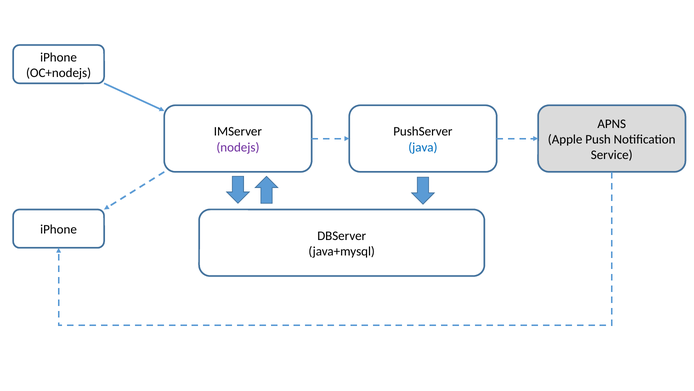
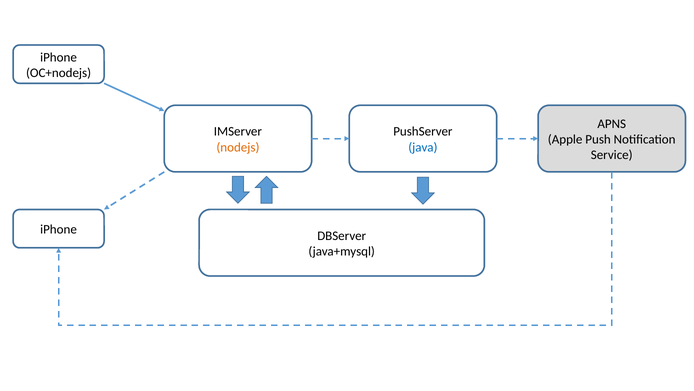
nodejs colour: purple -> orange
